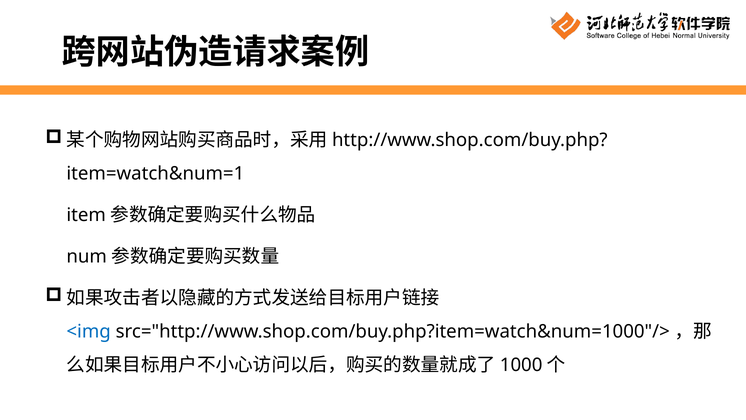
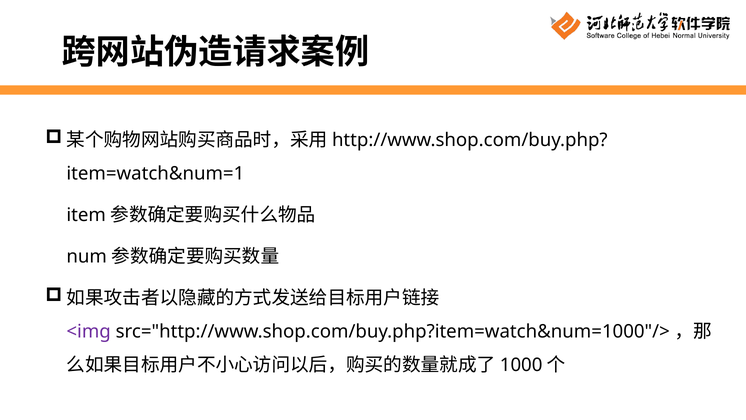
<img colour: blue -> purple
